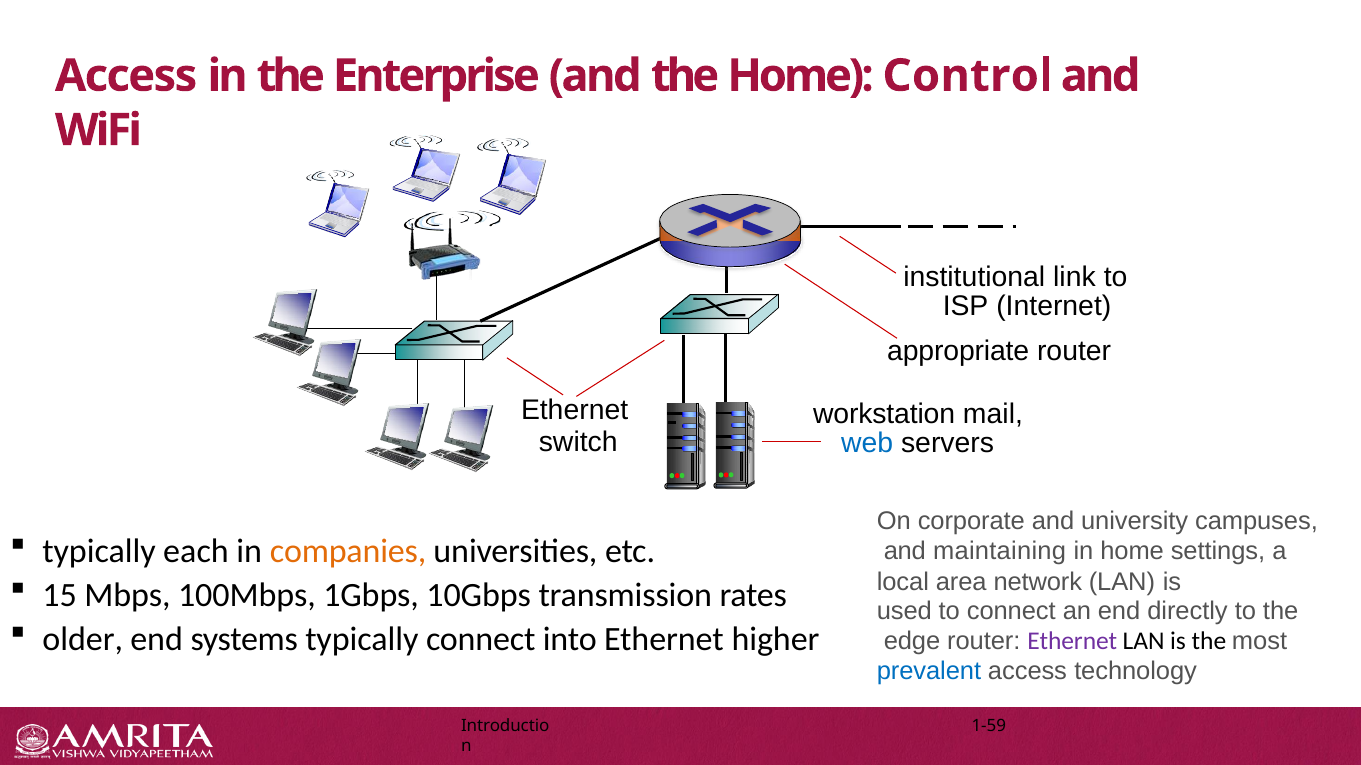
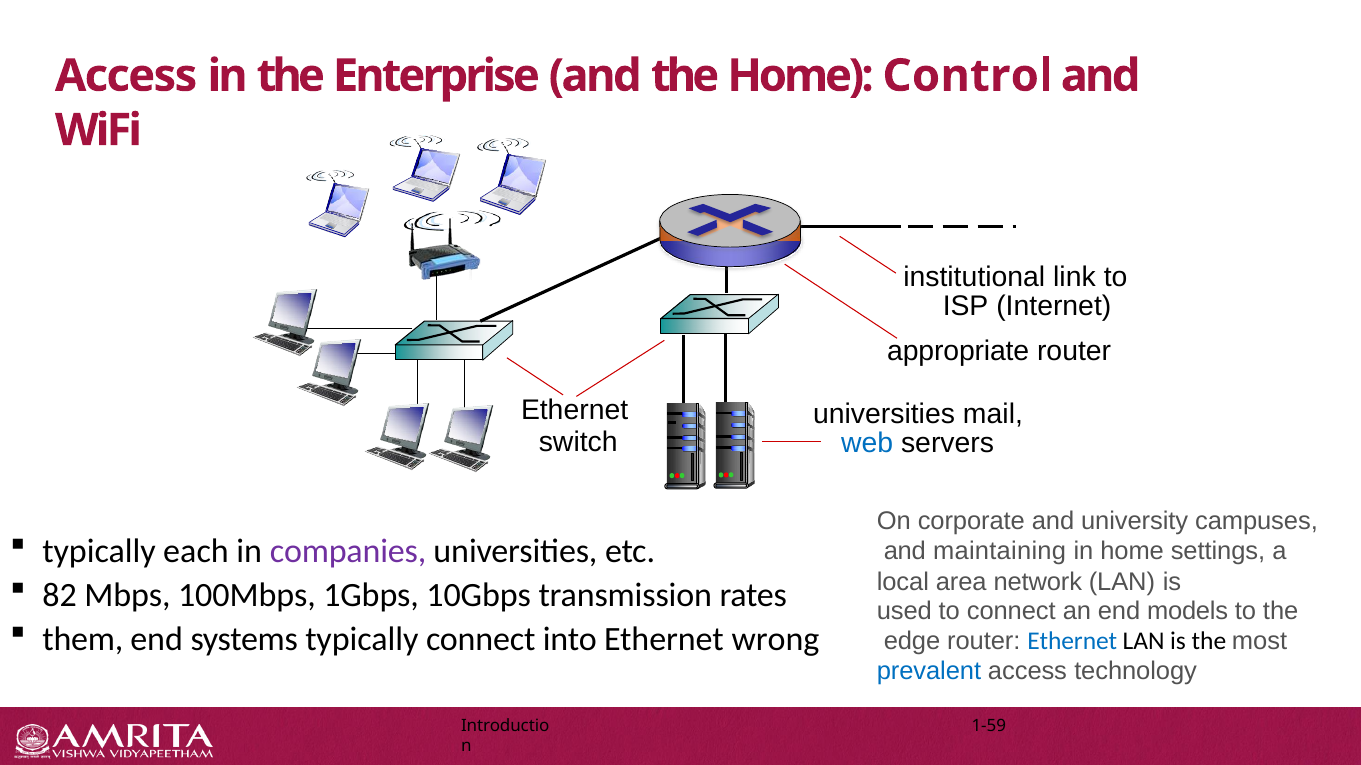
workstation at (884, 415): workstation -> universities
companies colour: orange -> purple
15: 15 -> 82
directly: directly -> models
older: older -> them
higher: higher -> wrong
Ethernet at (1072, 642) colour: purple -> blue
